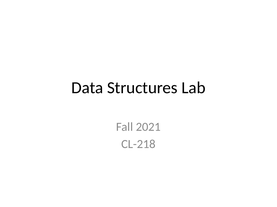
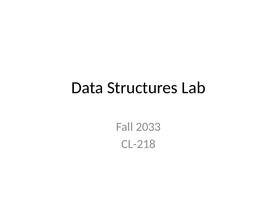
2021: 2021 -> 2033
